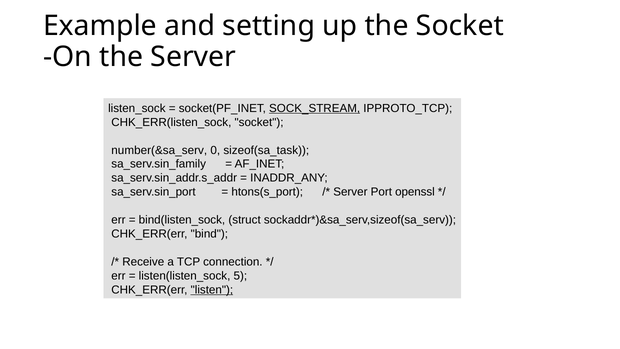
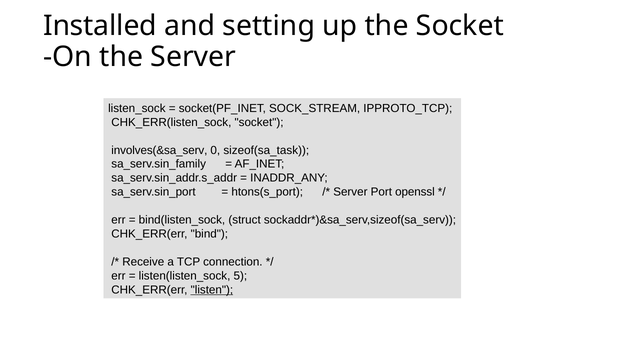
Example: Example -> Installed
SOCK_STREAM underline: present -> none
number(&sa_serv: number(&sa_serv -> involves(&sa_serv
